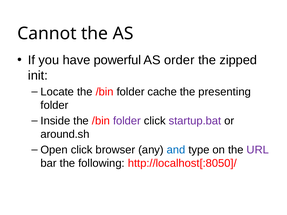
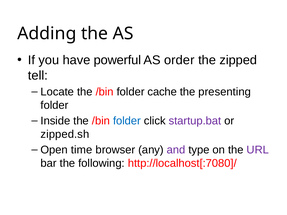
Cannot: Cannot -> Adding
init: init -> tell
folder at (127, 121) colour: purple -> blue
around.sh: around.sh -> zipped.sh
Open click: click -> time
and colour: blue -> purple
http://localhost[:8050]/: http://localhost[:8050]/ -> http://localhost[:7080]/
